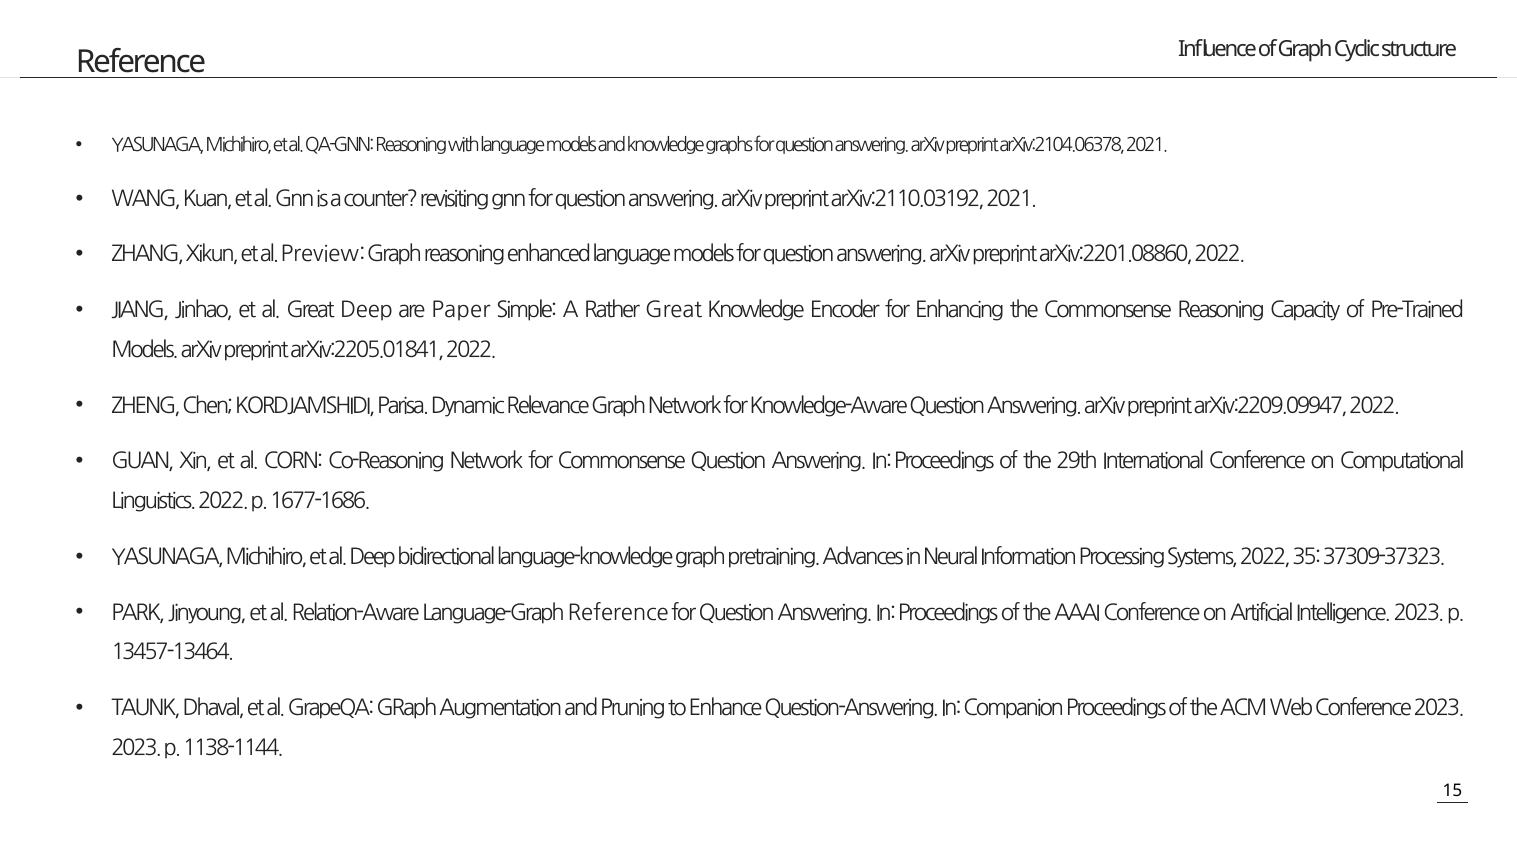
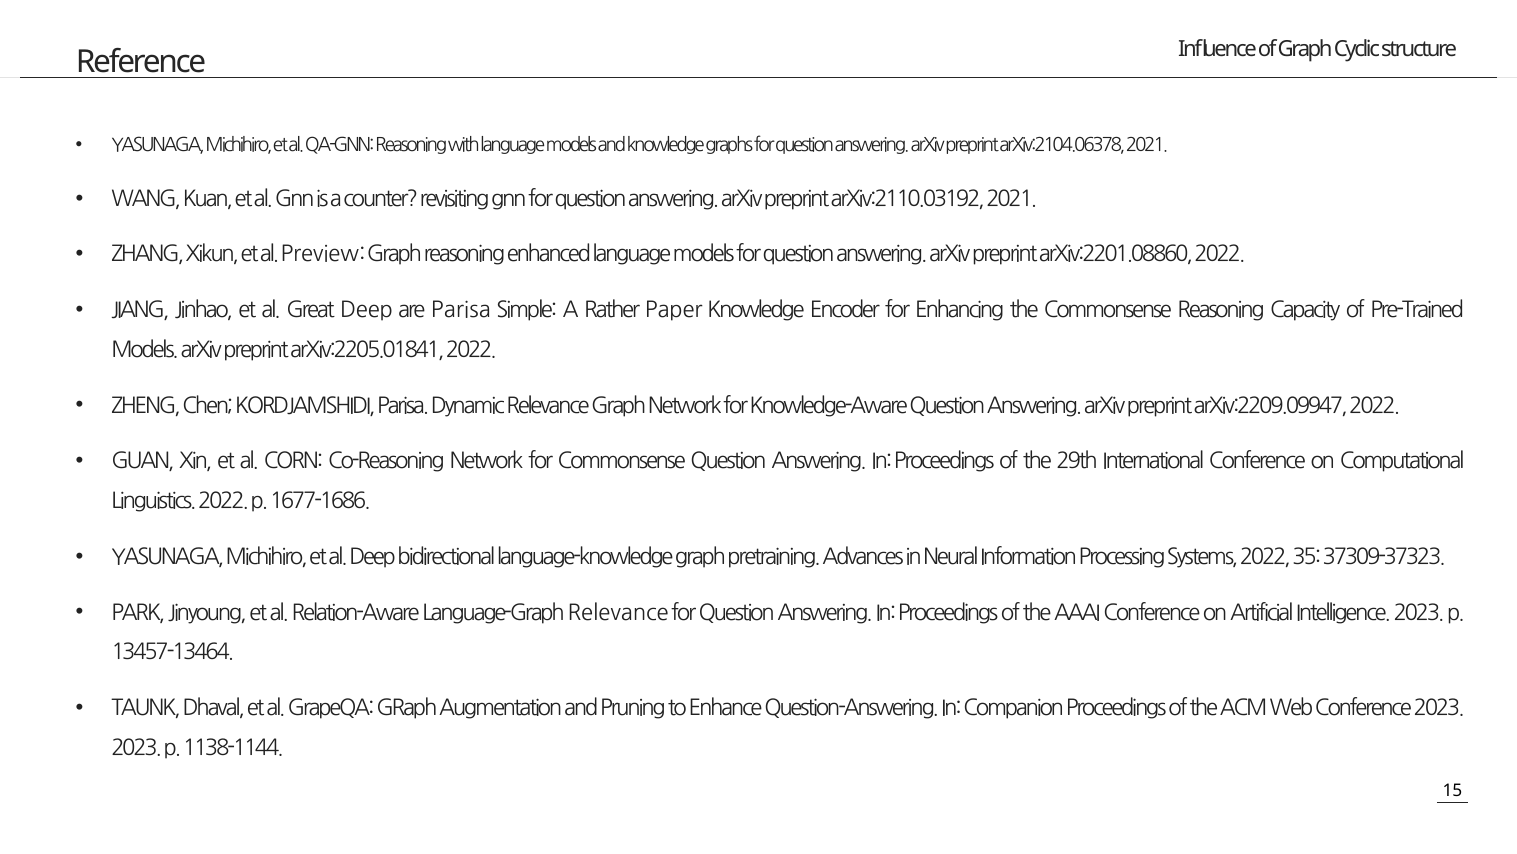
are Paper: Paper -> Parisa
Rather Great: Great -> Paper
Language-Graph Reference: Reference -> Relevance
